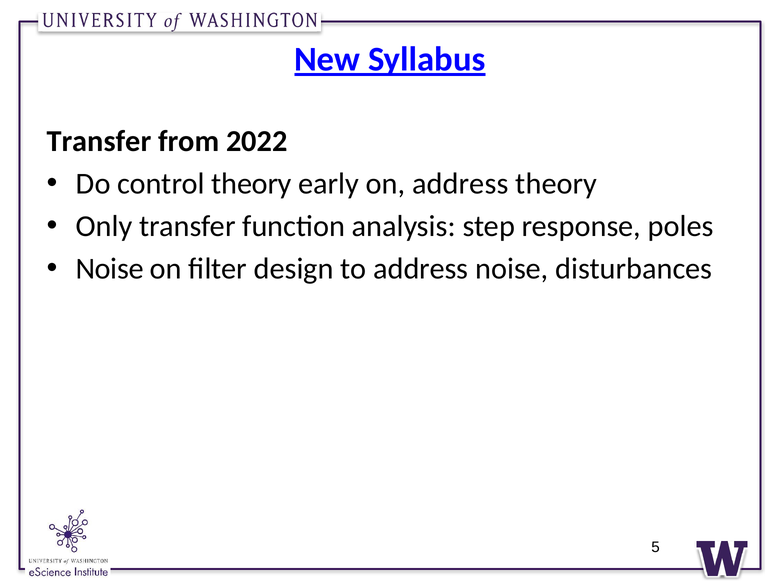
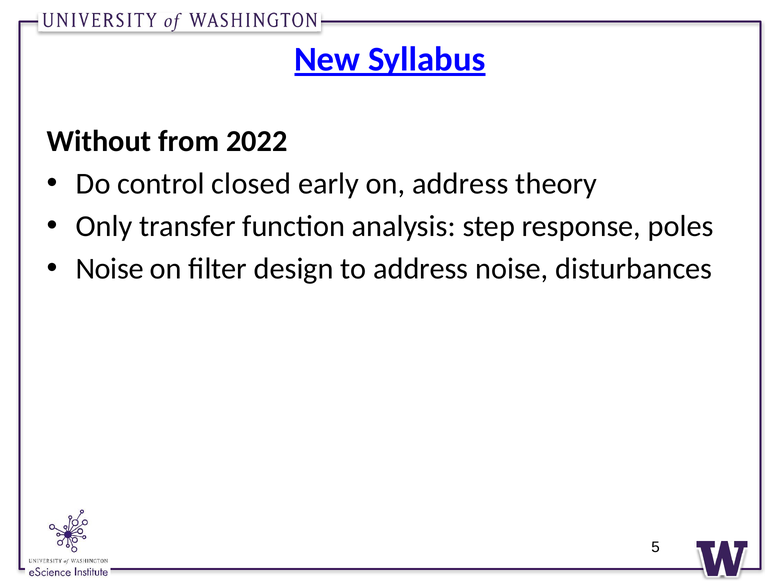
Transfer at (99, 141): Transfer -> Without
control theory: theory -> closed
